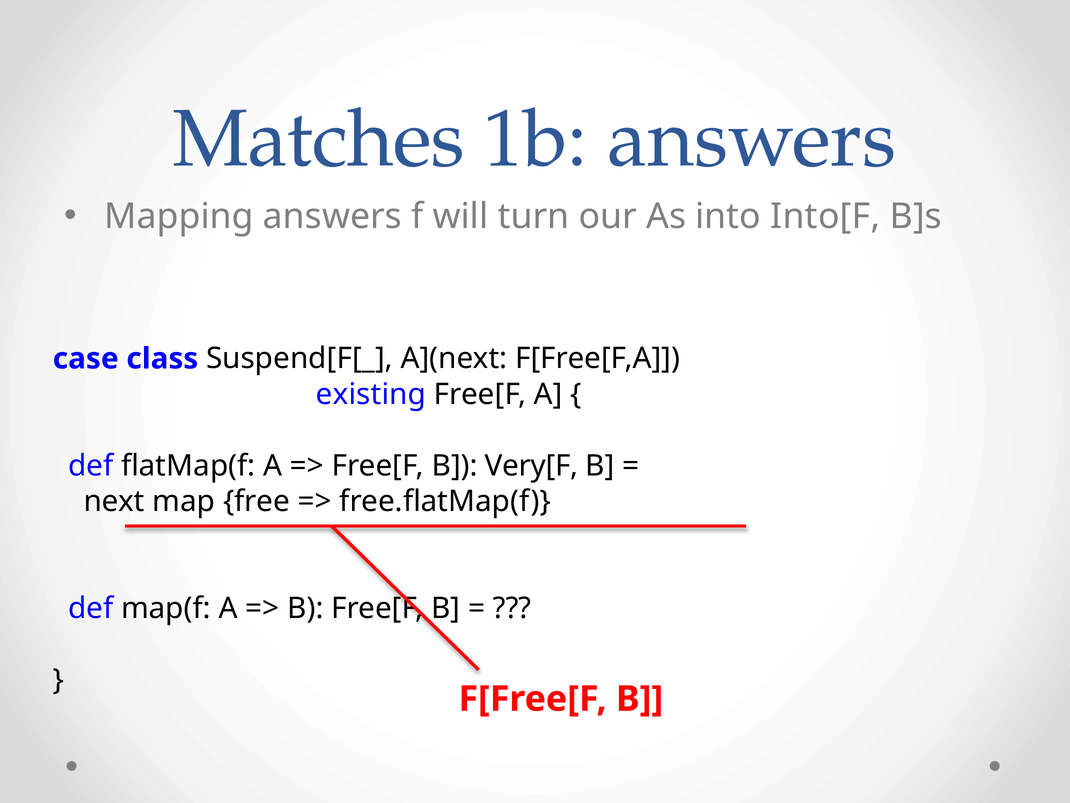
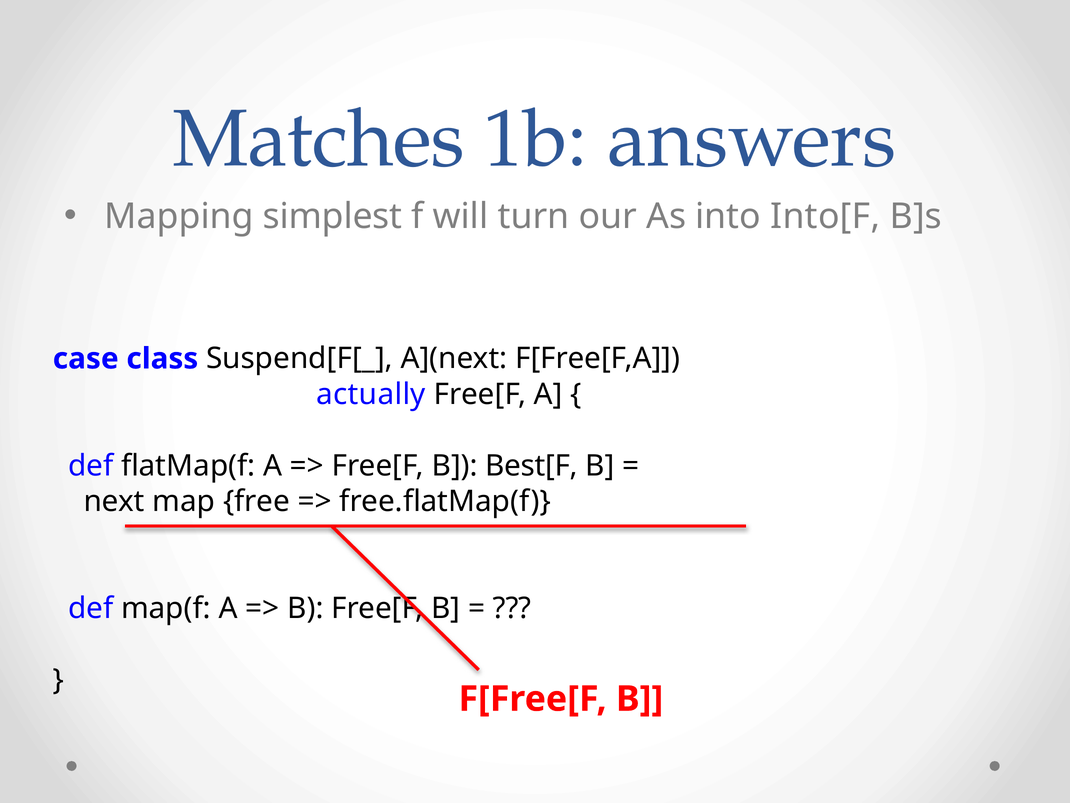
Mapping answers: answers -> simplest
existing: existing -> actually
Very[F: Very[F -> Best[F
